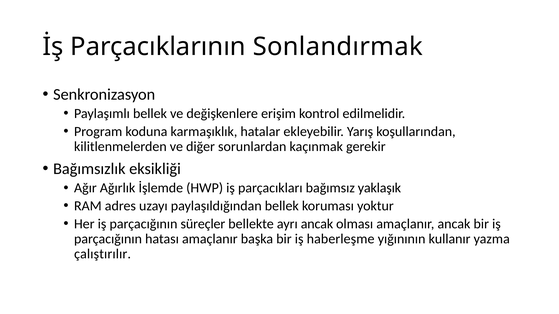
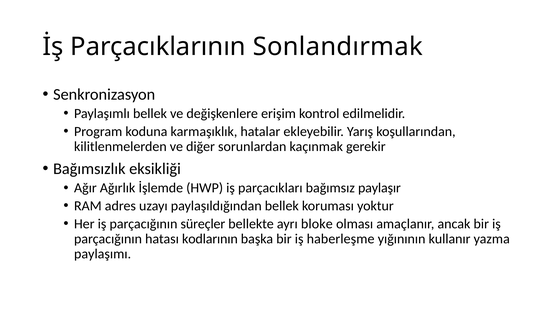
yaklaşık: yaklaşık -> paylaşır
ayrı ancak: ancak -> bloke
hatası amaçlanır: amaçlanır -> kodlarının
çalıştırılır: çalıştırılır -> paylaşımı
